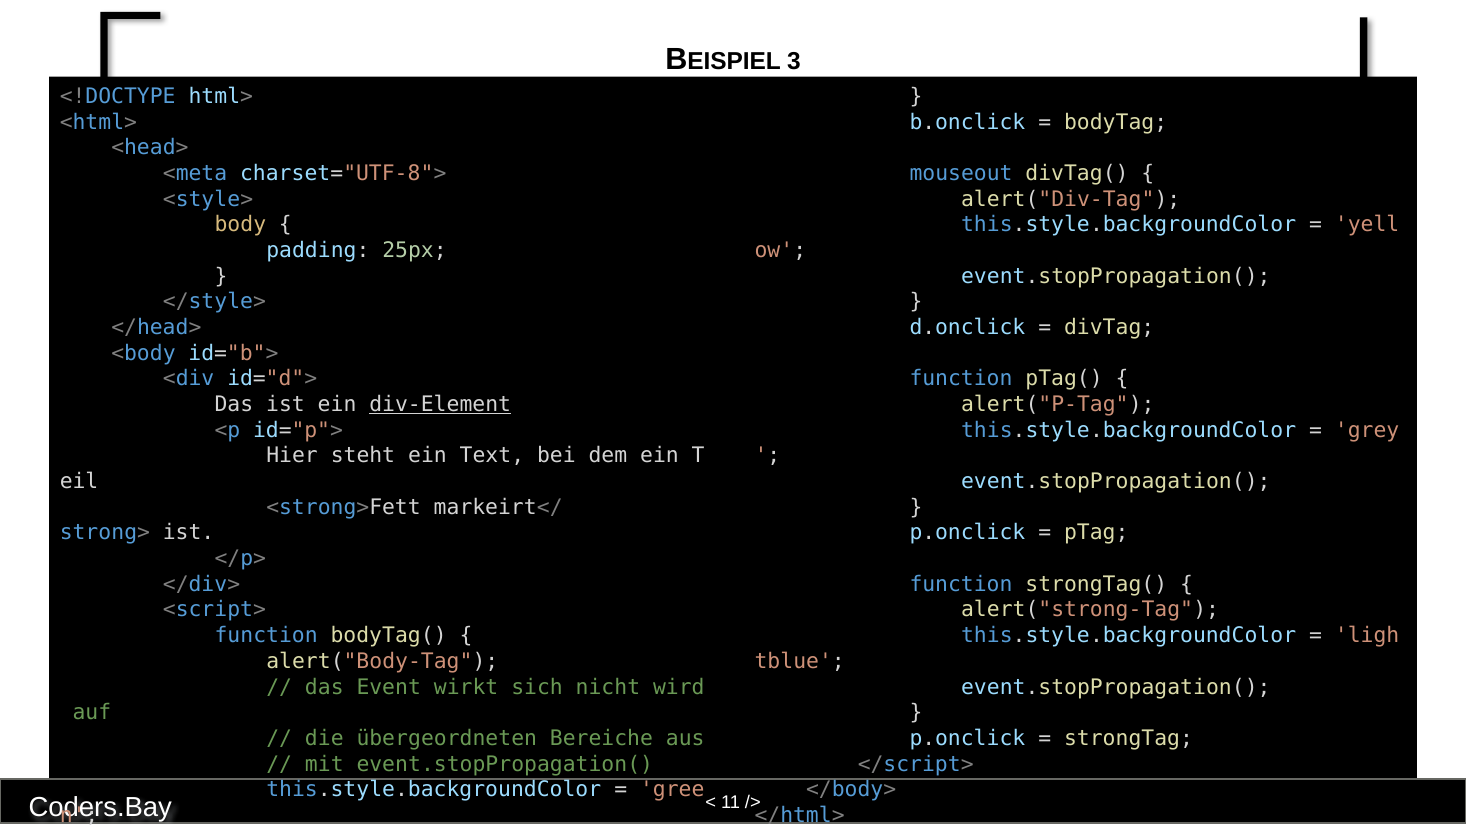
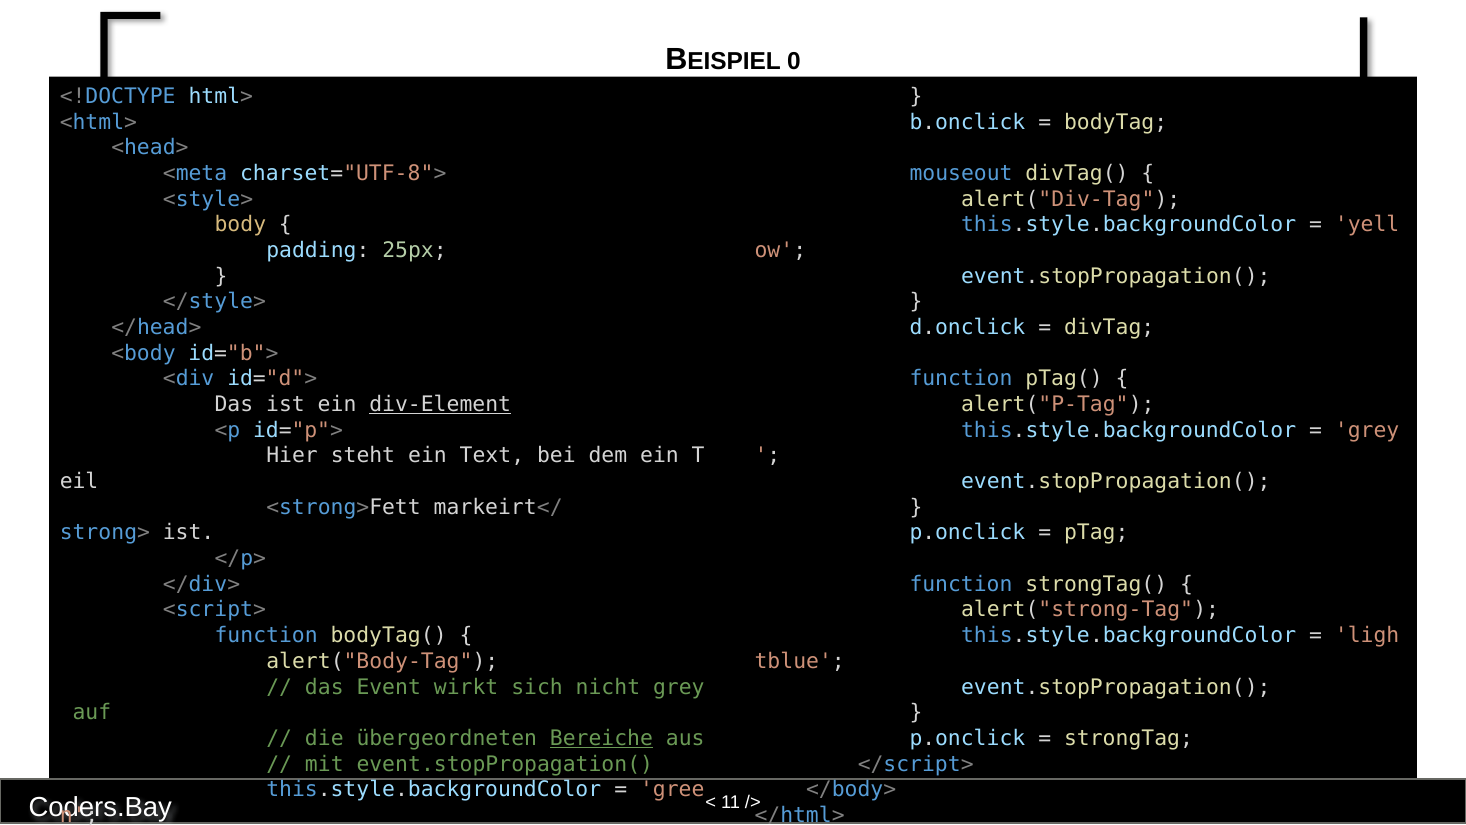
3: 3 -> 0
nicht wird: wird -> grey
Bereiche underline: none -> present
